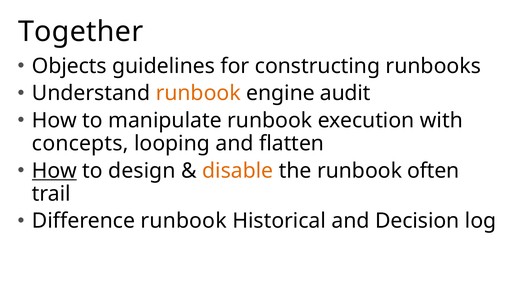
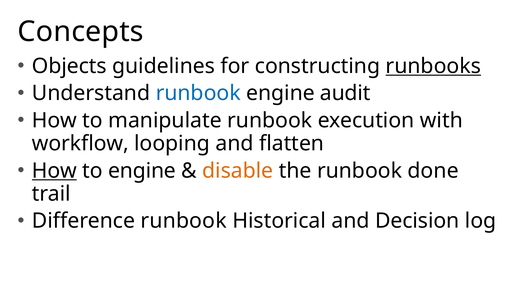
Together: Together -> Concepts
runbooks underline: none -> present
runbook at (198, 93) colour: orange -> blue
concepts: concepts -> workflow
to design: design -> engine
often: often -> done
